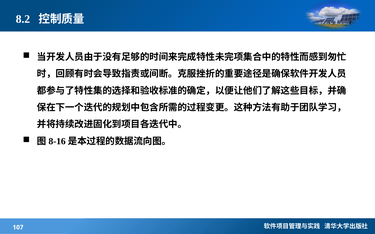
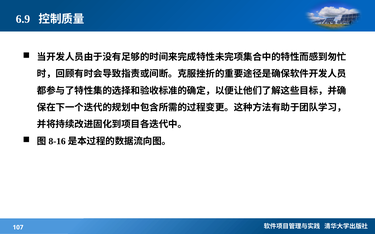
8.2: 8.2 -> 6.9
